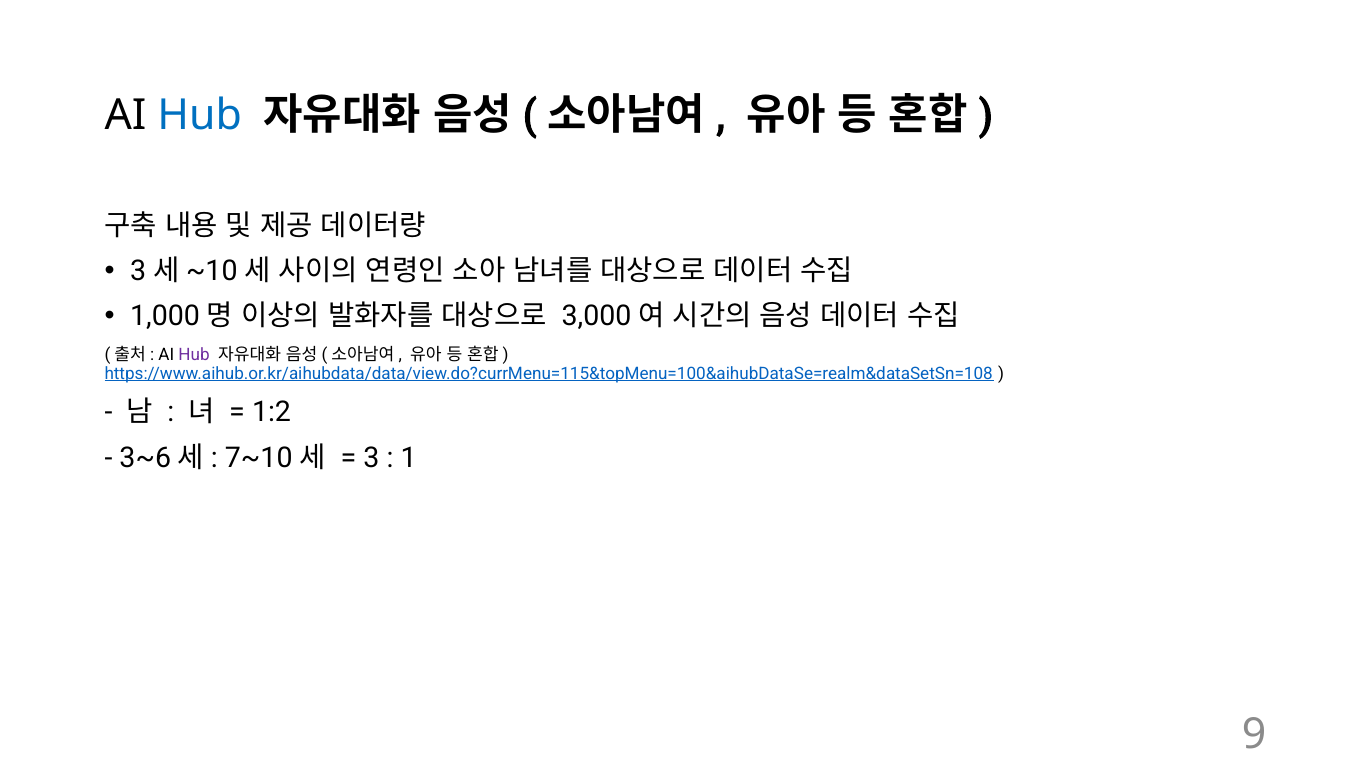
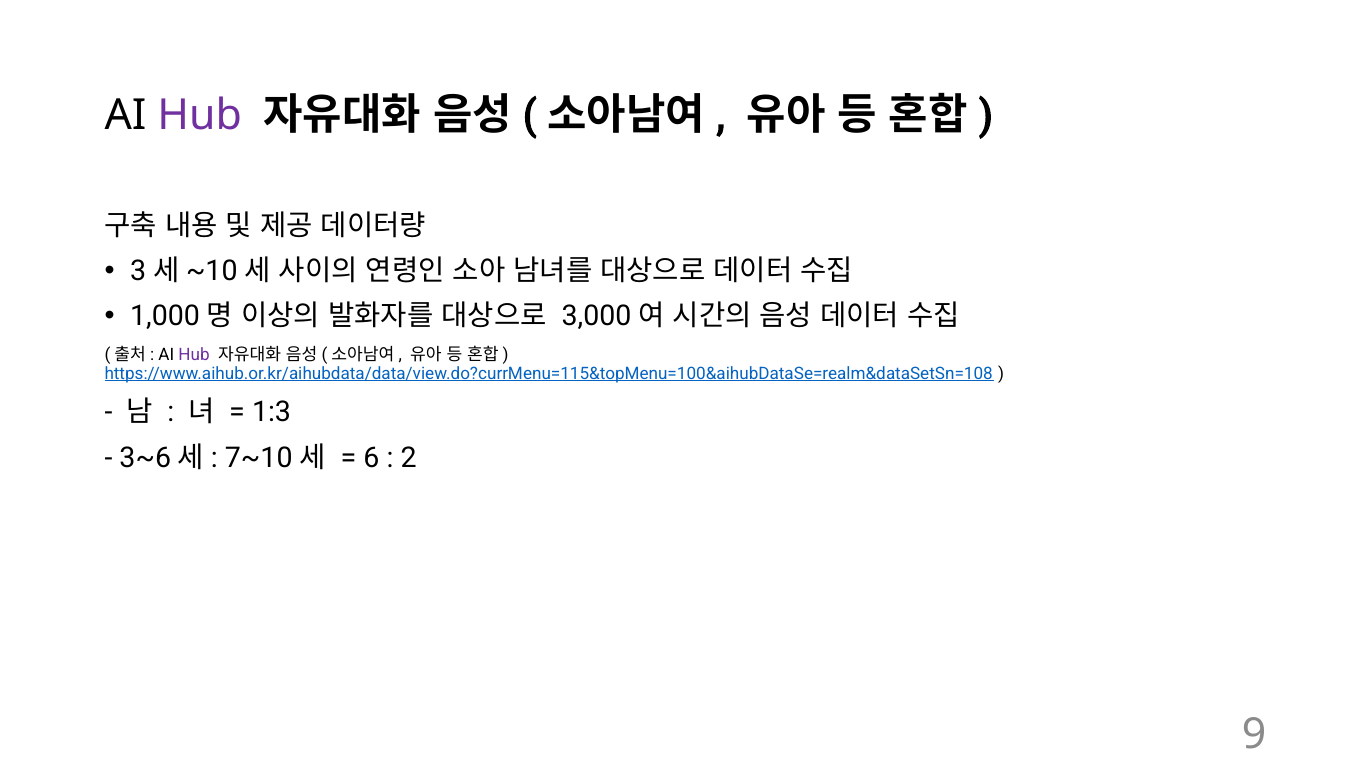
Hub at (200, 115) colour: blue -> purple
1:2: 1:2 -> 1:3
3: 3 -> 6
1: 1 -> 2
